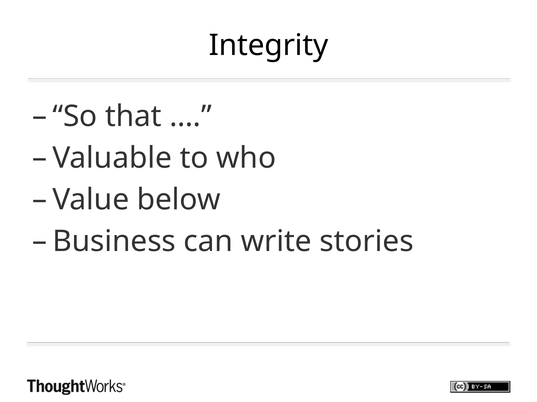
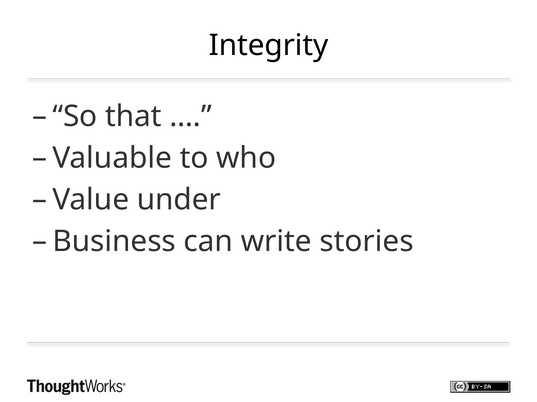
below: below -> under
